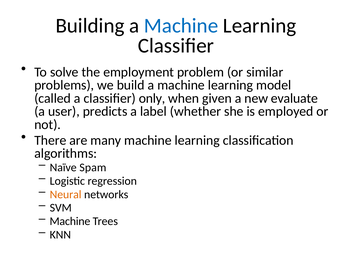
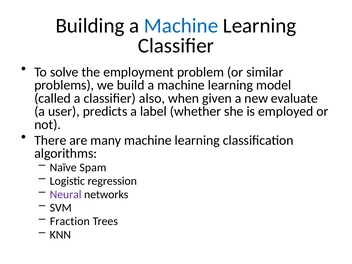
only: only -> also
Neural colour: orange -> purple
Machine at (70, 221): Machine -> Fraction
